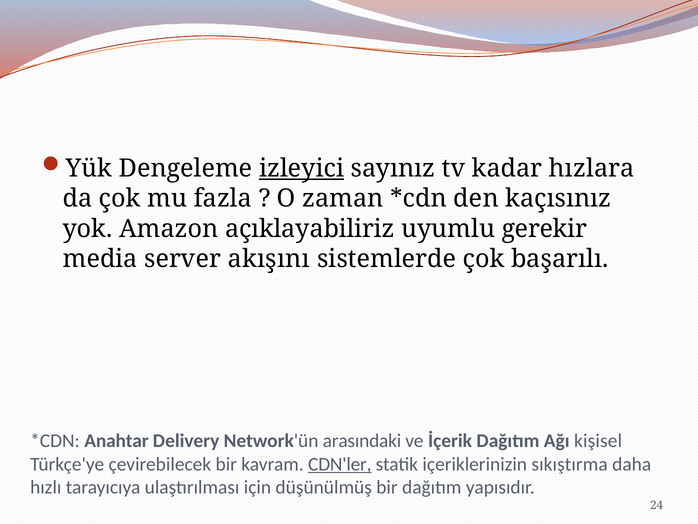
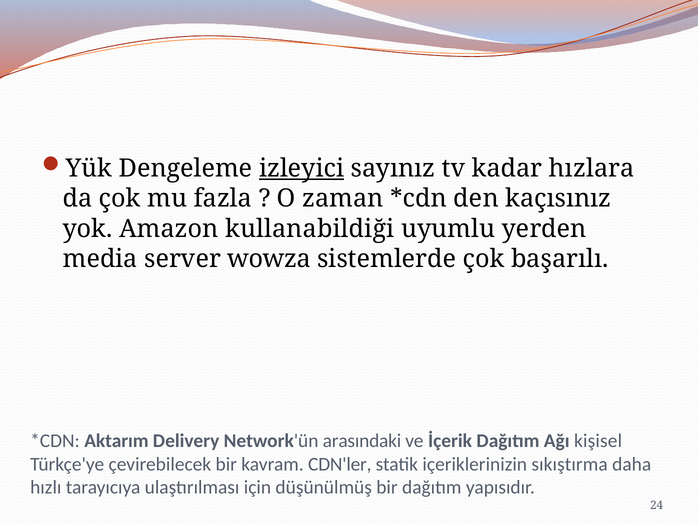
açıklayabiliriz: açıklayabiliriz -> kullanabildiği
gerekir: gerekir -> yerden
akışını: akışını -> wowza
Anahtar: Anahtar -> Aktarım
CDN'ler underline: present -> none
